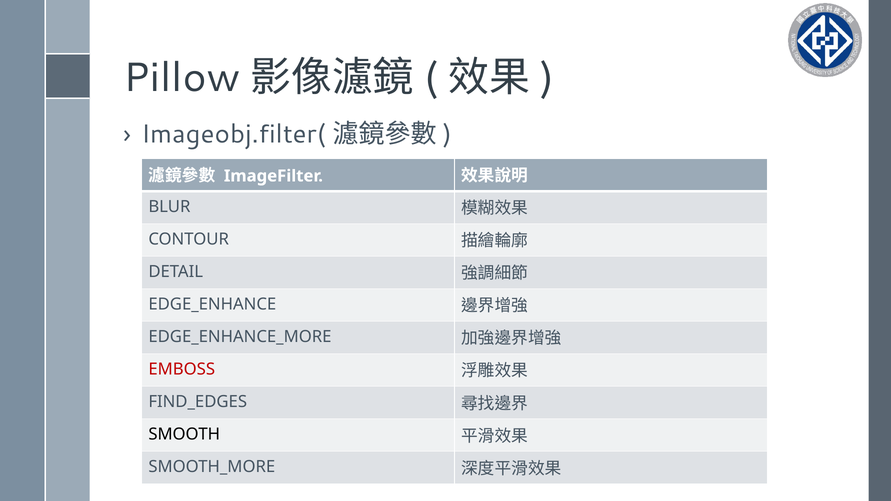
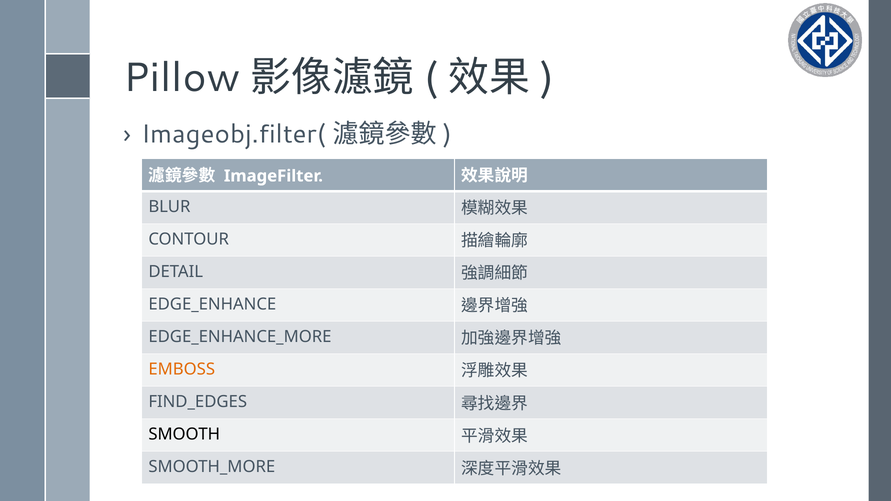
EMBOSS colour: red -> orange
